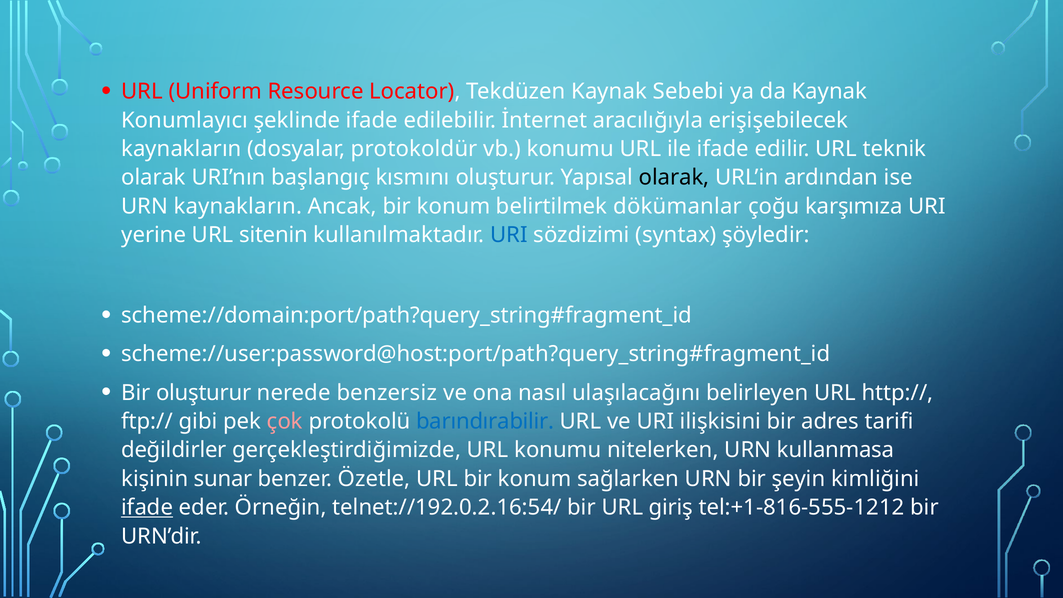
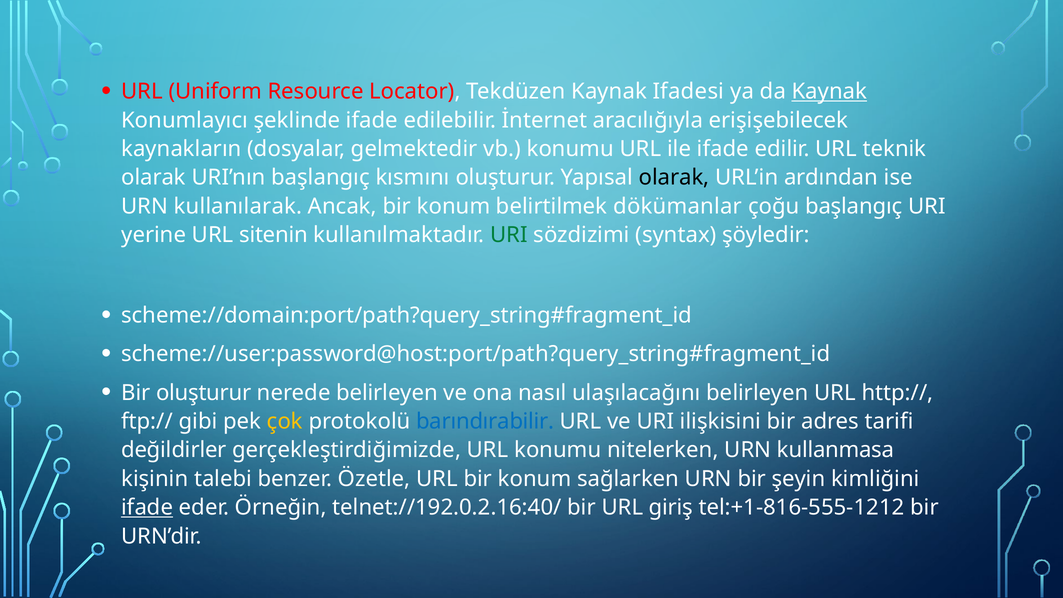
Sebebi: Sebebi -> Ifadesi
Kaynak at (829, 92) underline: none -> present
protokoldür: protokoldür -> gelmektedir
URN kaynakların: kaynakların -> kullanılarak
çoğu karşımıza: karşımıza -> başlangıç
URI at (509, 235) colour: blue -> green
nerede benzersiz: benzersiz -> belirleyen
çok colour: pink -> yellow
sunar: sunar -> talebi
telnet://192.0.2.16:54/: telnet://192.0.2.16:54/ -> telnet://192.0.2.16:40/
